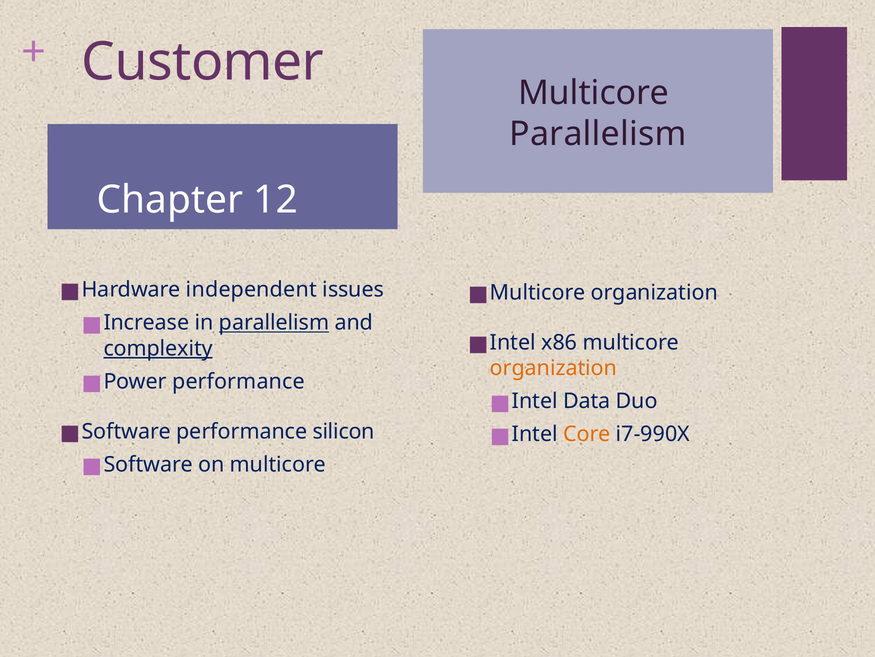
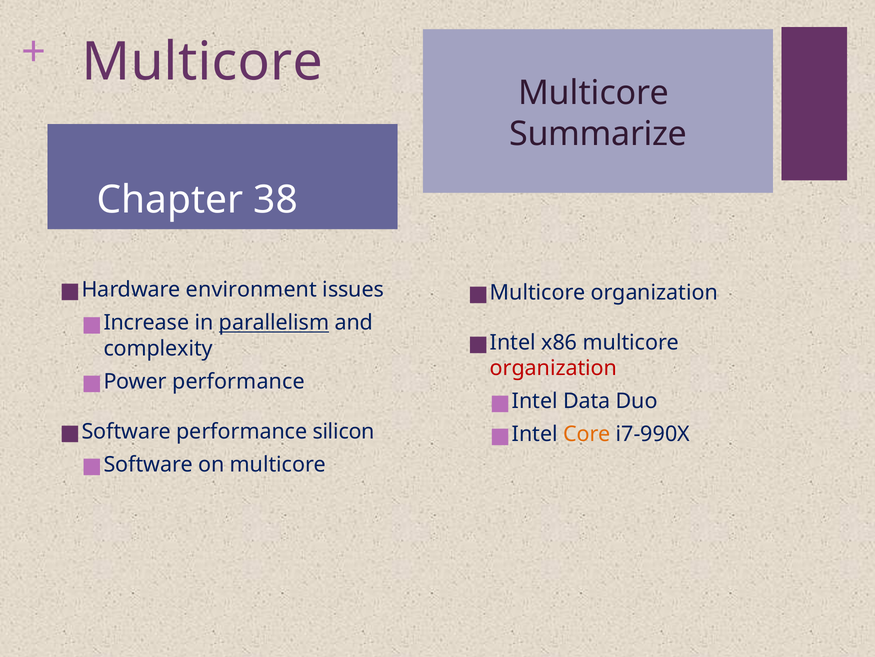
Customer at (203, 62): Customer -> Multicore
Parallelism at (598, 134): Parallelism -> Summarize
12: 12 -> 38
independent: independent -> environment
complexity underline: present -> none
organization at (554, 368) colour: orange -> red
